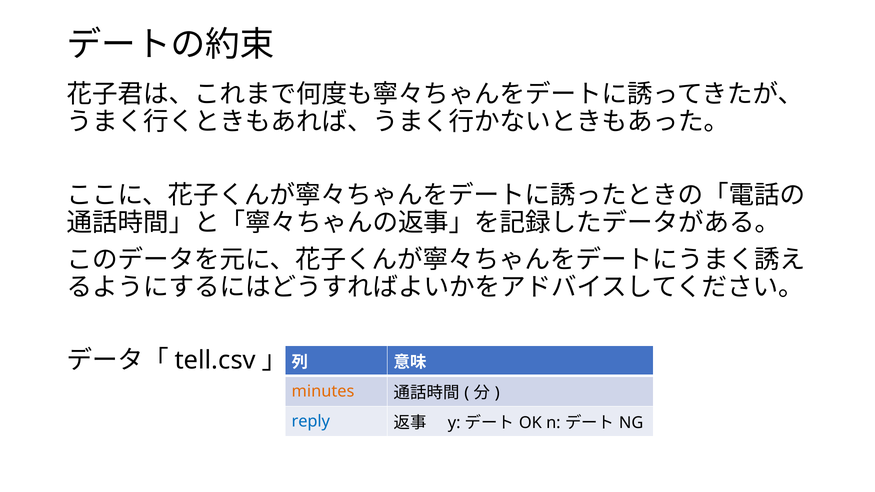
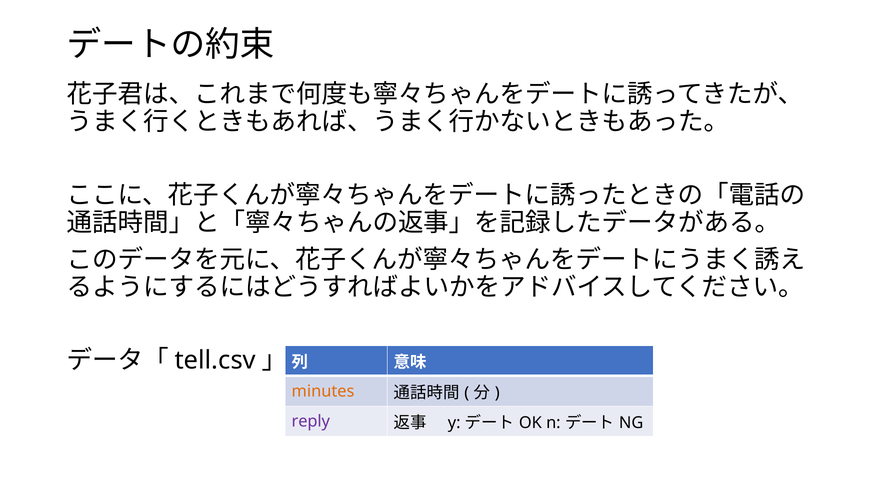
reply colour: blue -> purple
